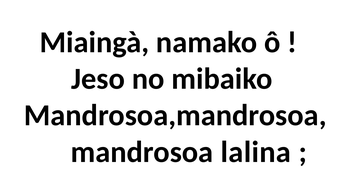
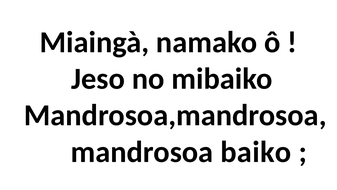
lalina: lalina -> baiko
